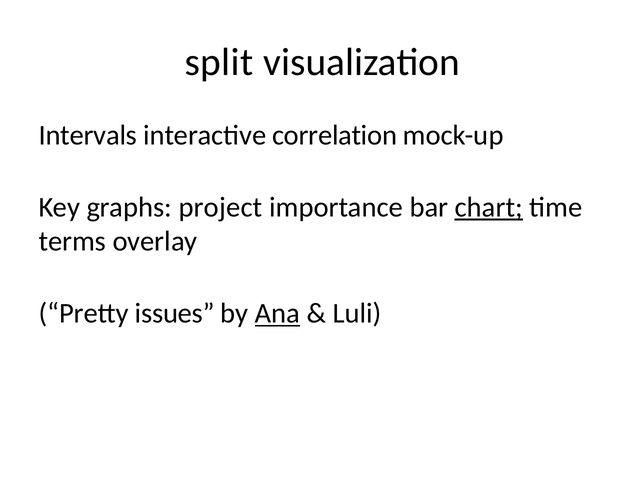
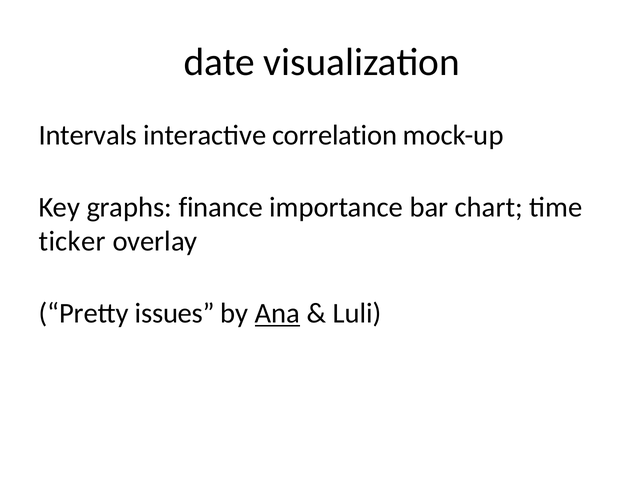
split: split -> date
project: project -> finance
chart underline: present -> none
terms: terms -> ticker
